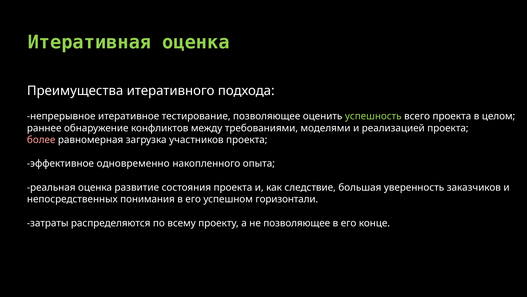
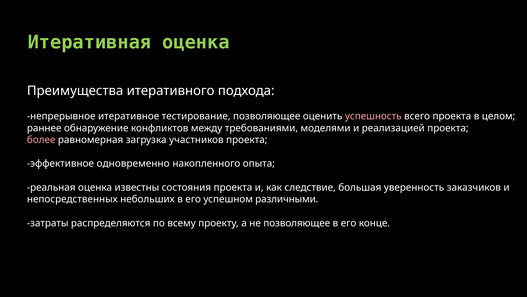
успешность colour: light green -> pink
развитие: развитие -> известны
понимания: понимания -> небольших
горизонтали: горизонтали -> различными
